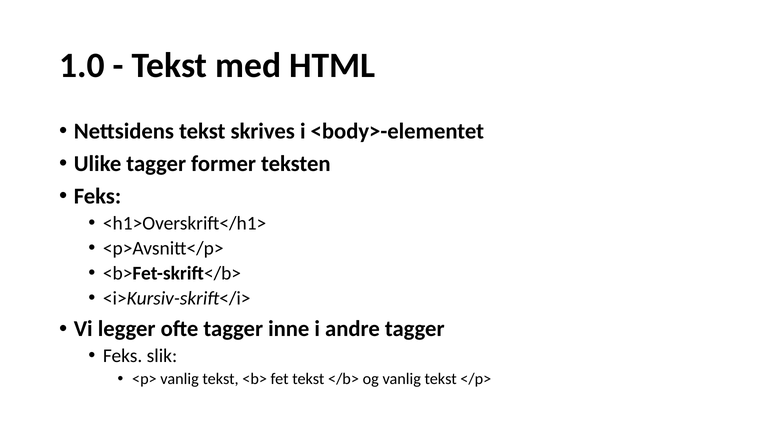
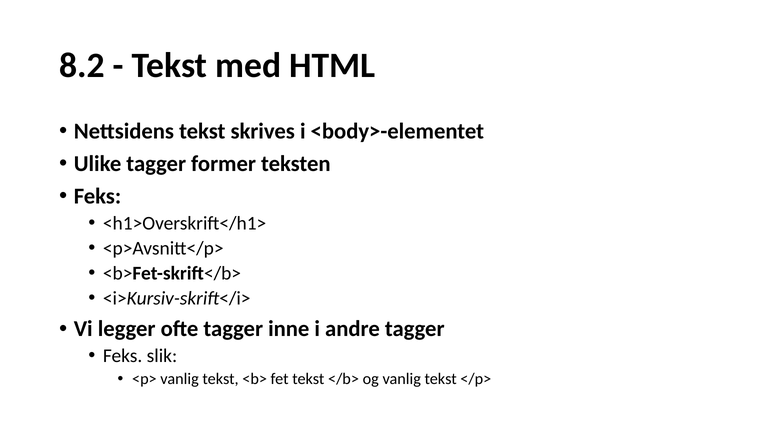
1.0: 1.0 -> 8.2
